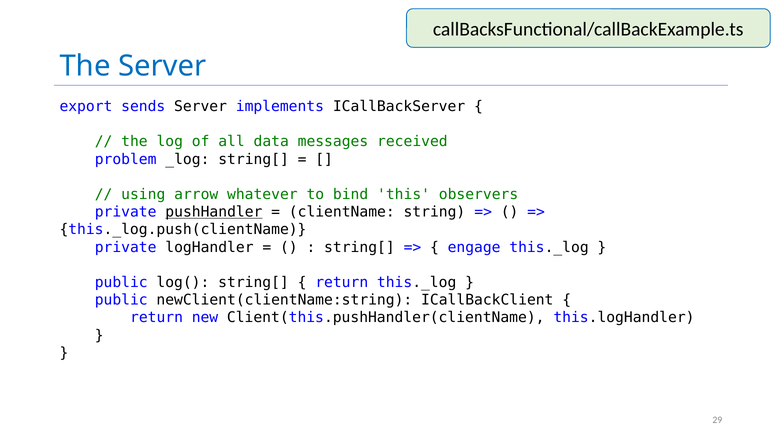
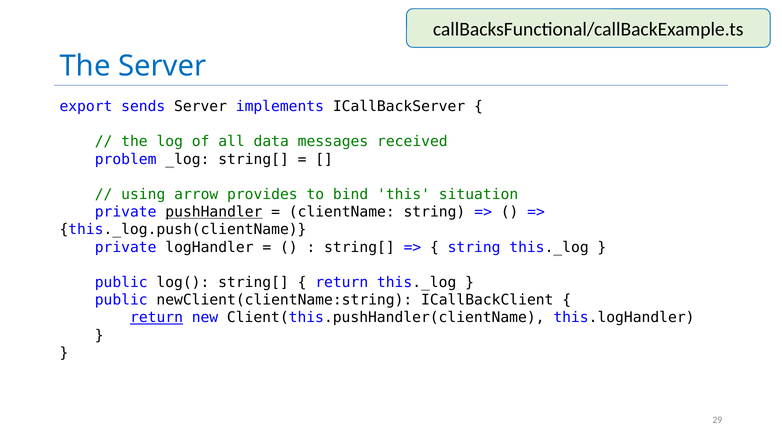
whatever: whatever -> provides
observers: observers -> situation
engage at (474, 247): engage -> string
return at (157, 318) underline: none -> present
